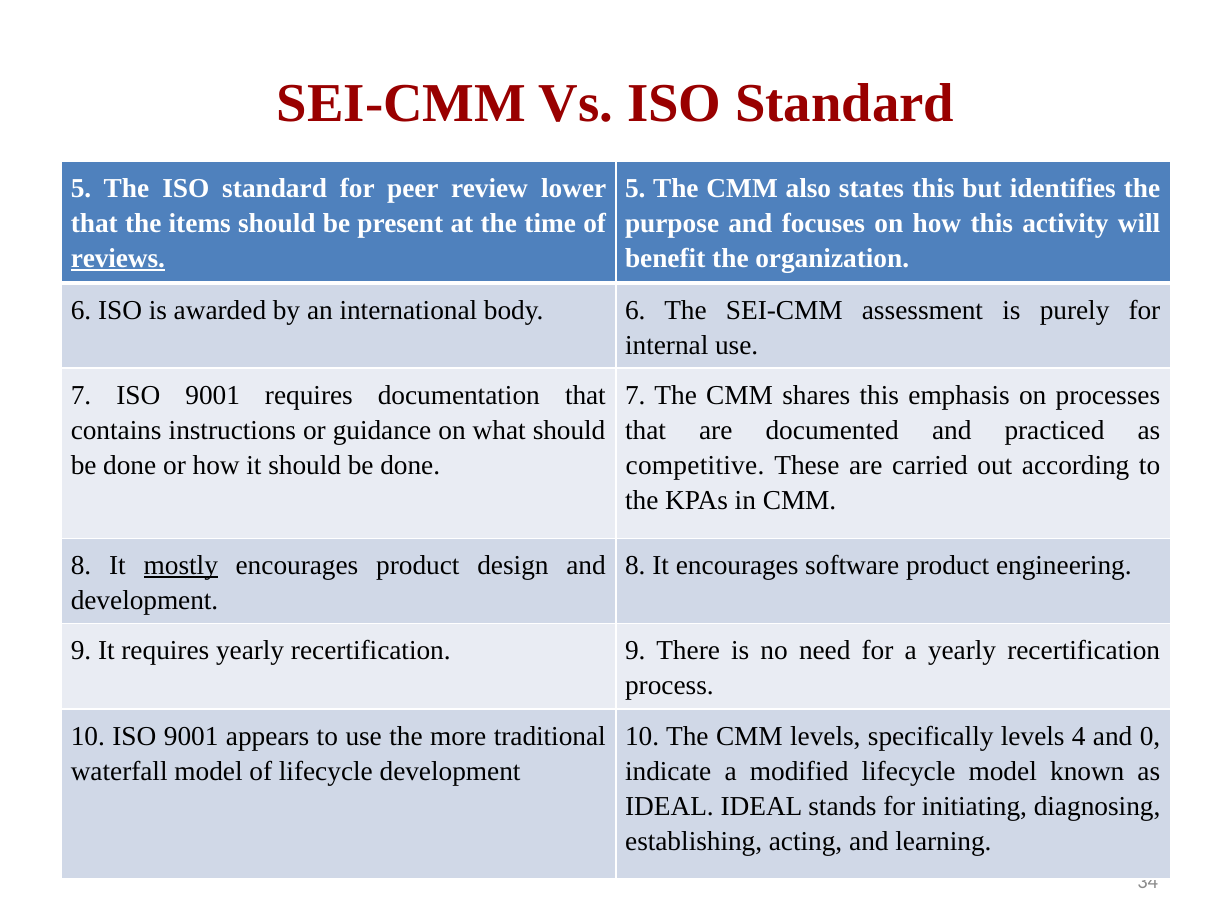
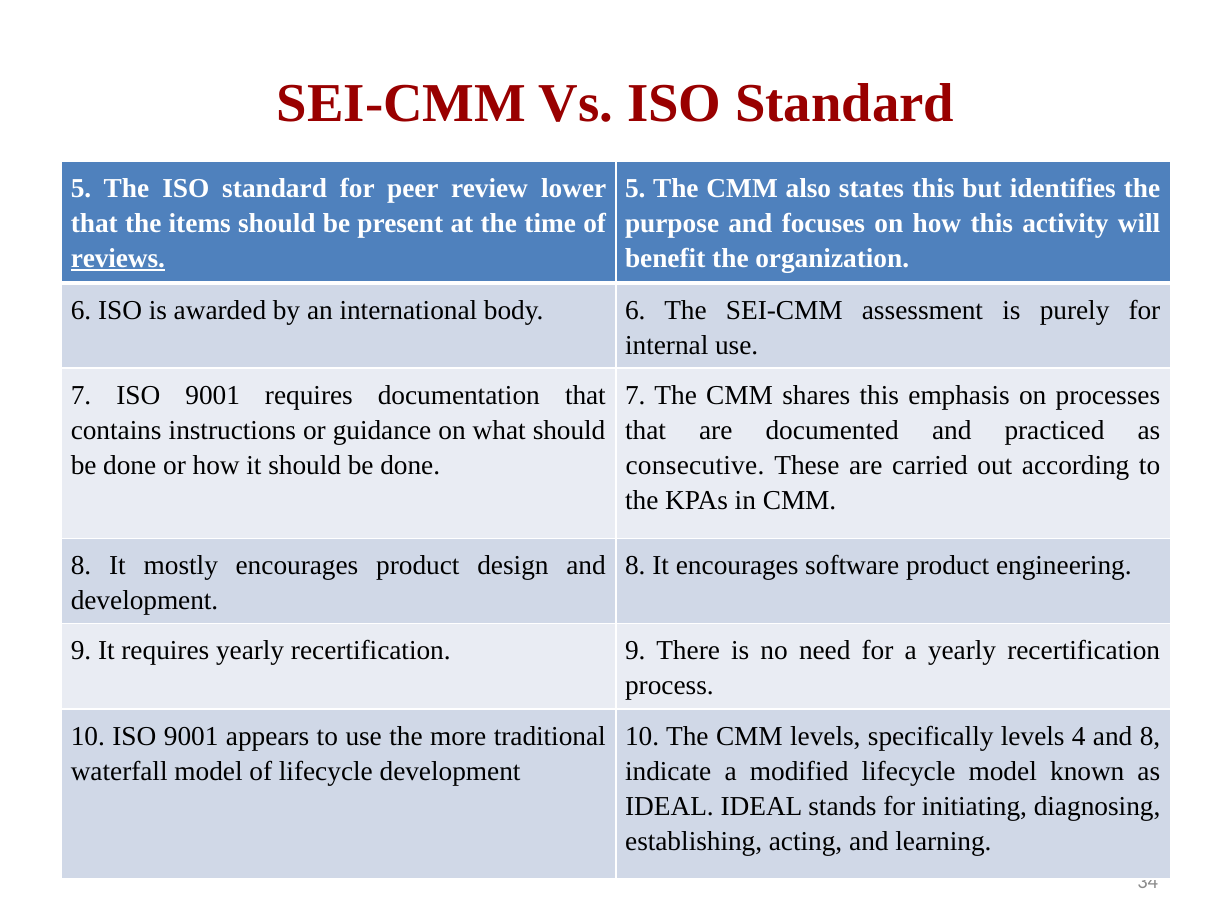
competitive: competitive -> consecutive
mostly underline: present -> none
and 0: 0 -> 8
